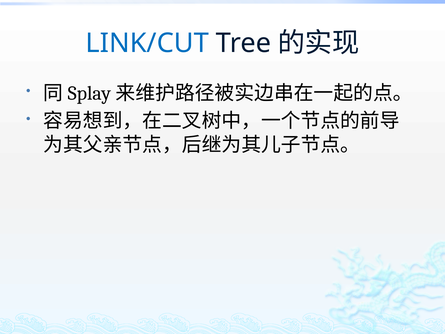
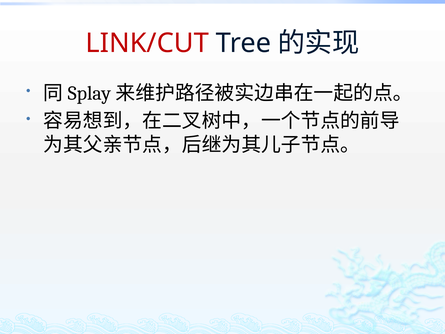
LINK/CUT colour: blue -> red
